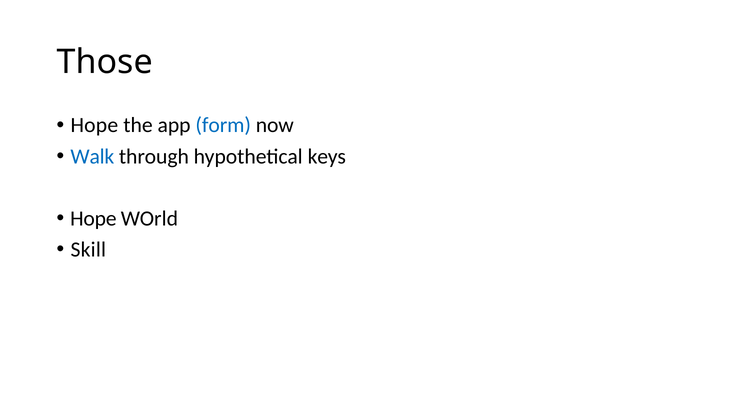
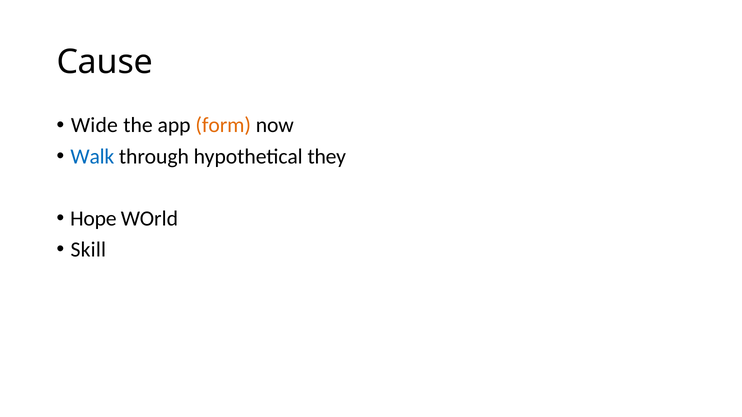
Those: Those -> Cause
Hope at (94, 125): Hope -> Wide
form colour: blue -> orange
keys: keys -> they
